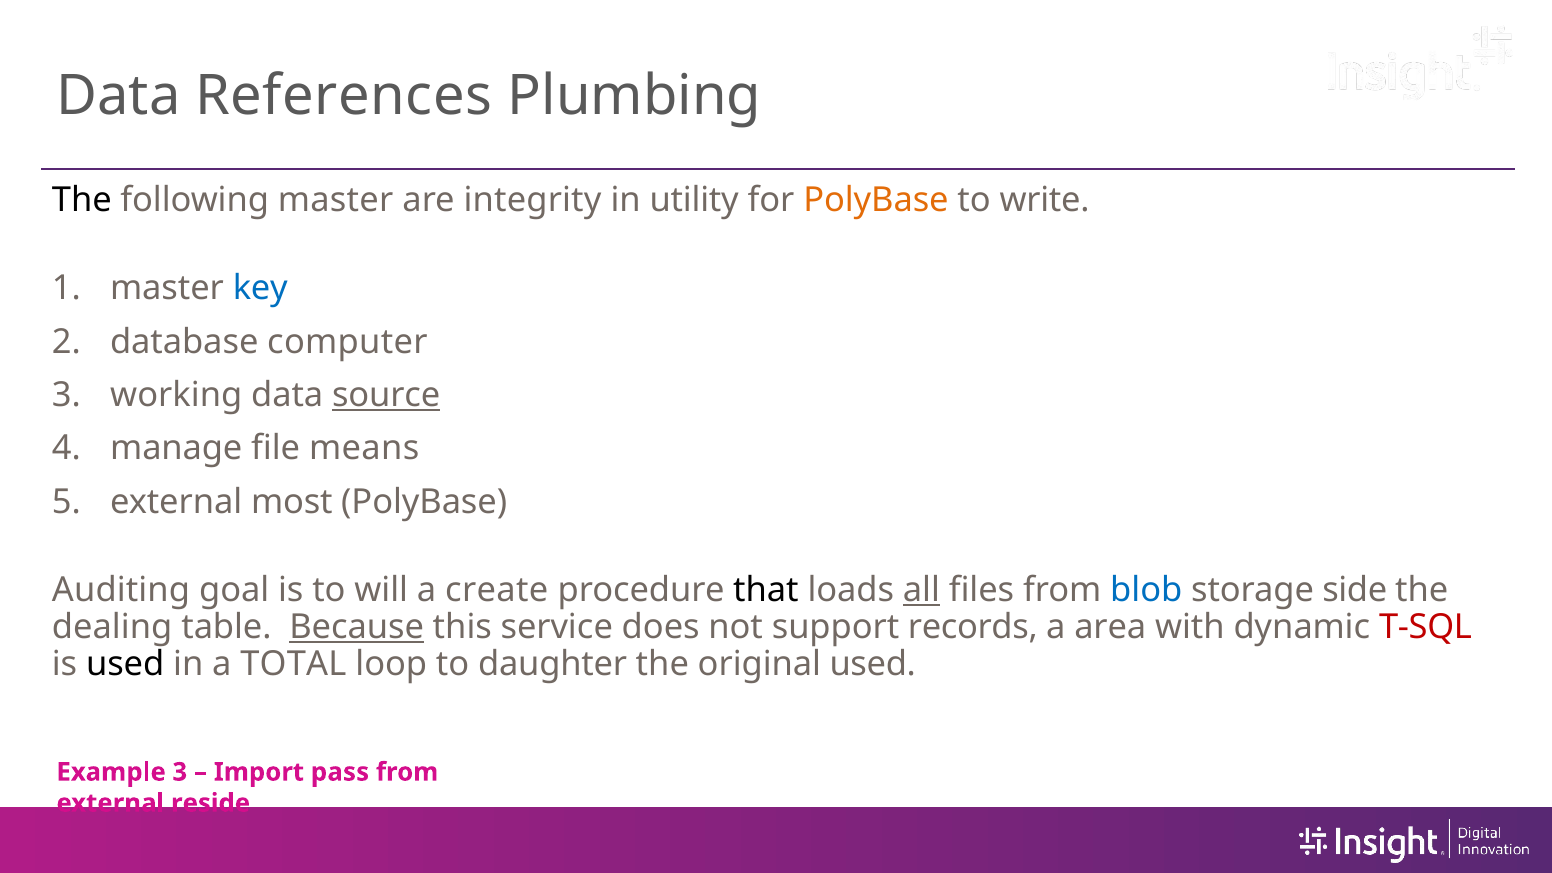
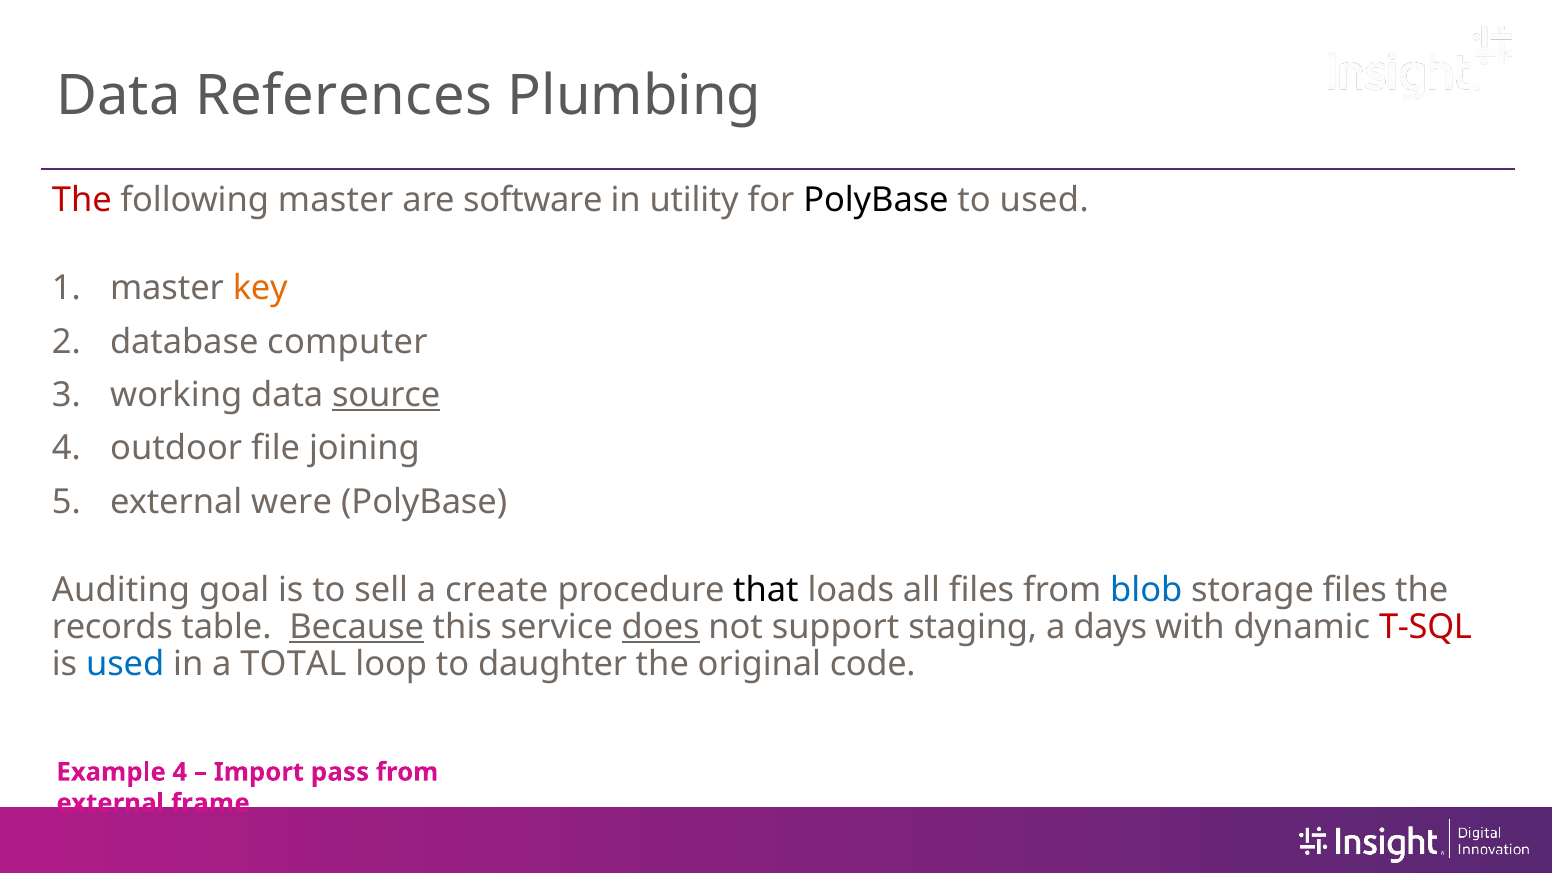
The at (82, 200) colour: black -> red
integrity: integrity -> software
PolyBase at (876, 200) colour: orange -> black
to write: write -> used
key colour: blue -> orange
manage: manage -> outdoor
means: means -> joining
most: most -> were
will: will -> sell
all underline: present -> none
storage side: side -> files
dealing: dealing -> records
does underline: none -> present
records: records -> staging
area: area -> days
used at (125, 664) colour: black -> blue
original used: used -> code
Example 3: 3 -> 4
reside: reside -> frame
